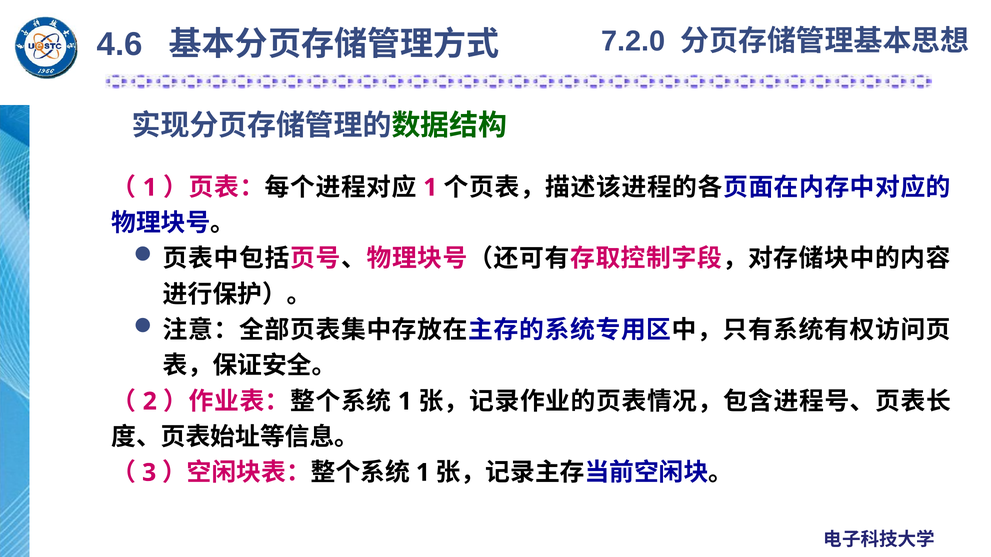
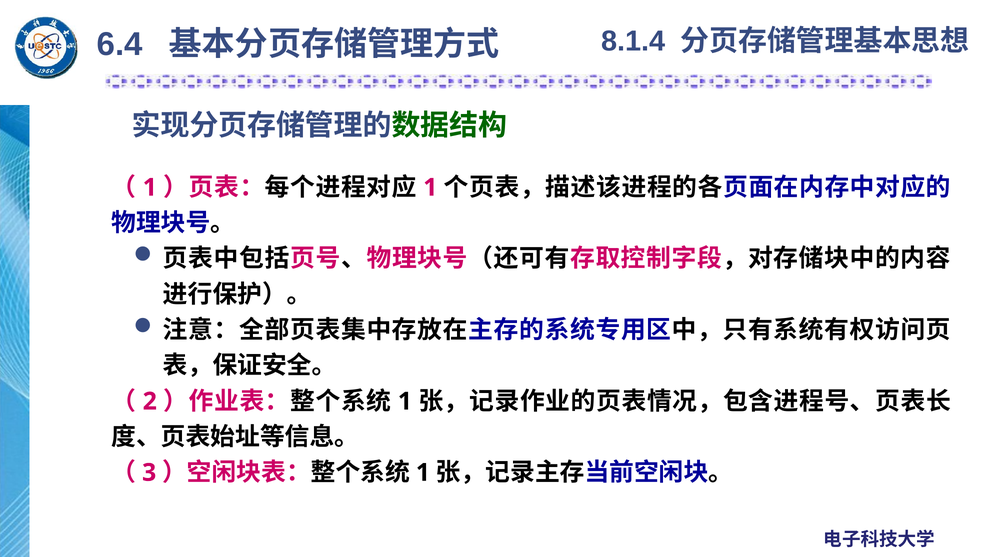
7.2.0: 7.2.0 -> 8.1.4
4.6: 4.6 -> 6.4
